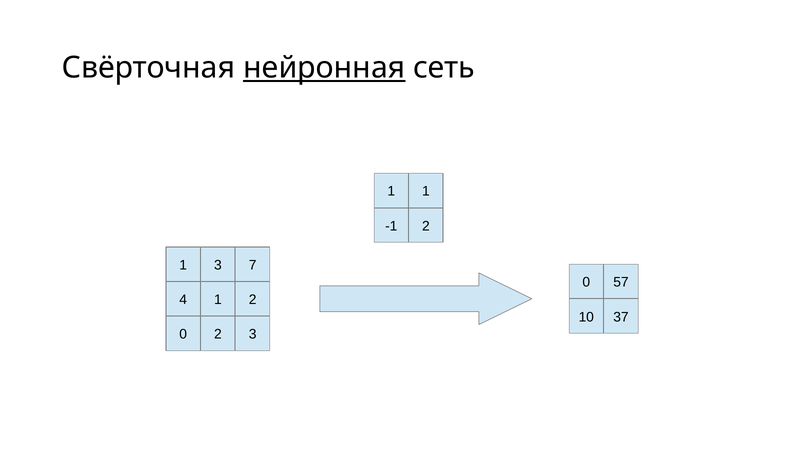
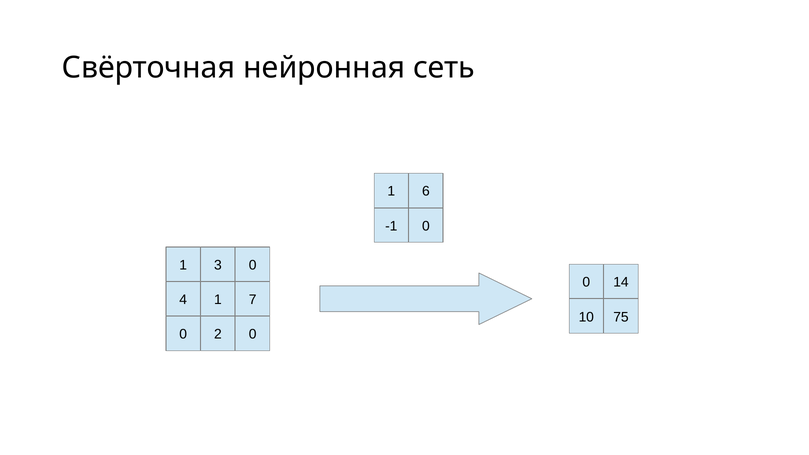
нейронная underline: present -> none
1 1: 1 -> 6
-1 2: 2 -> 0
3 7: 7 -> 0
57: 57 -> 14
1 2: 2 -> 7
37: 37 -> 75
3 at (253, 334): 3 -> 0
